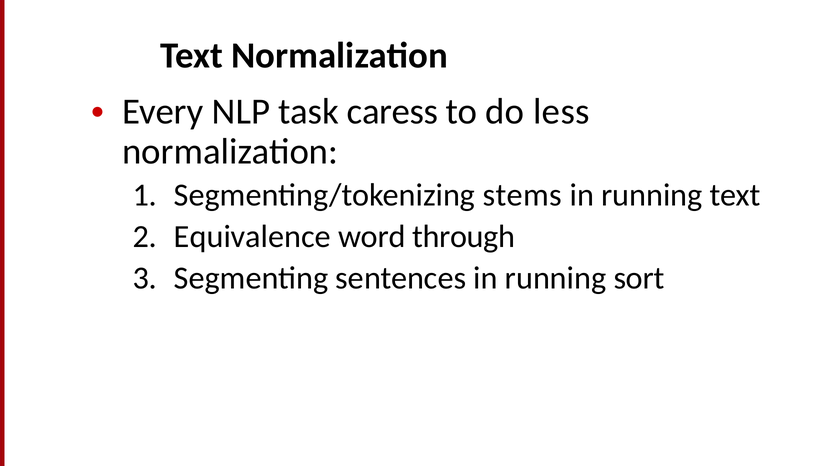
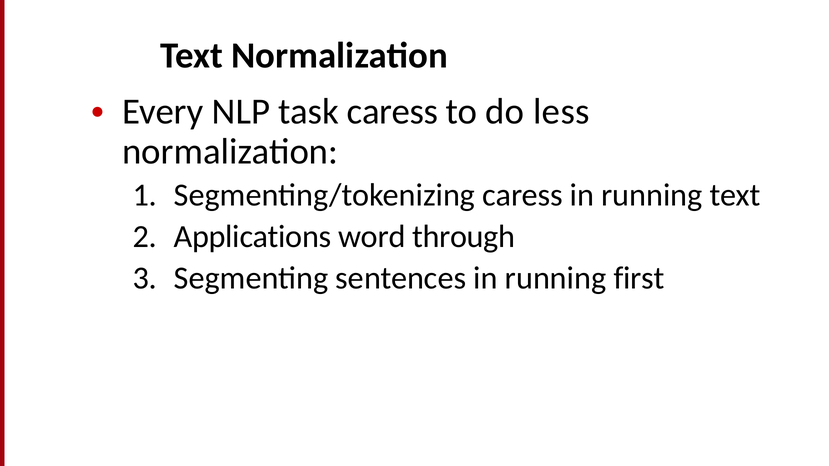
Segmenting/tokenizing stems: stems -> caress
Equivalence: Equivalence -> Applications
sort: sort -> first
